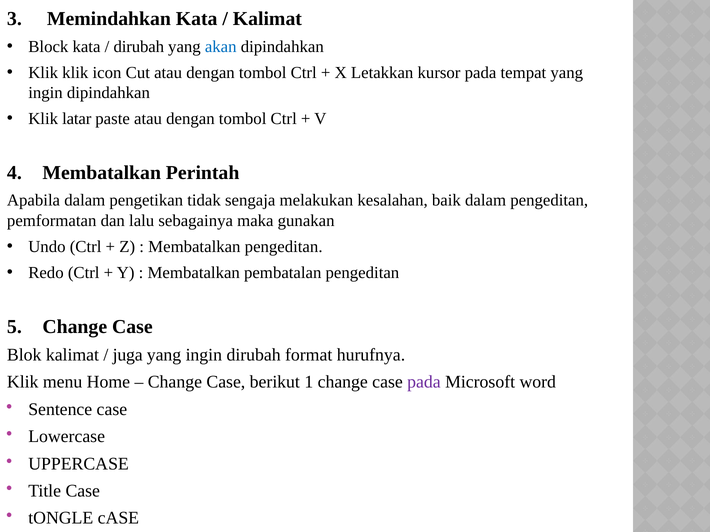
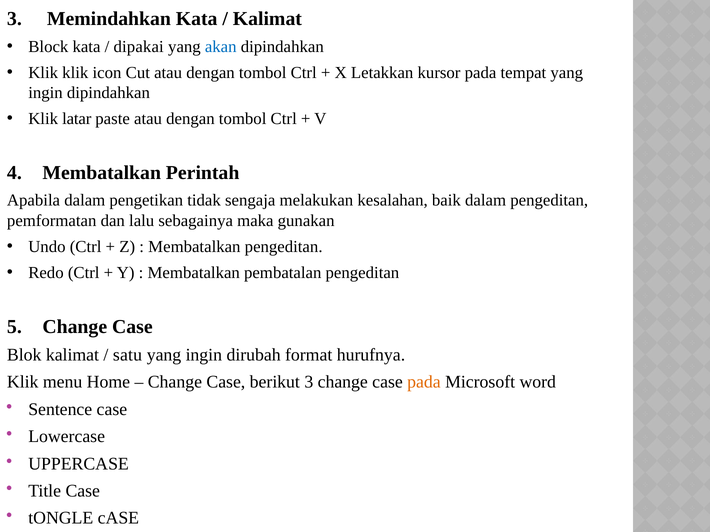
dirubah at (139, 47): dirubah -> dipakai
juga: juga -> satu
berikut 1: 1 -> 3
pada at (424, 382) colour: purple -> orange
